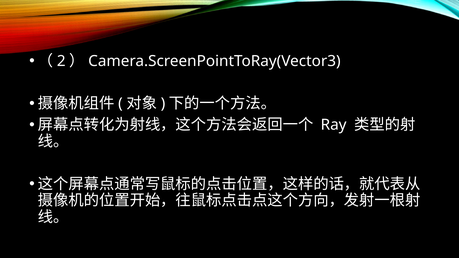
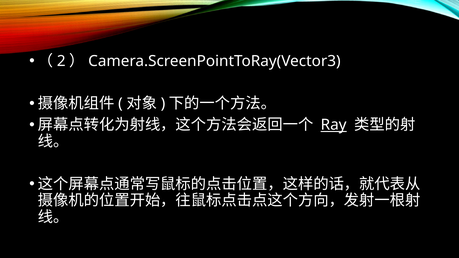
Ray underline: none -> present
